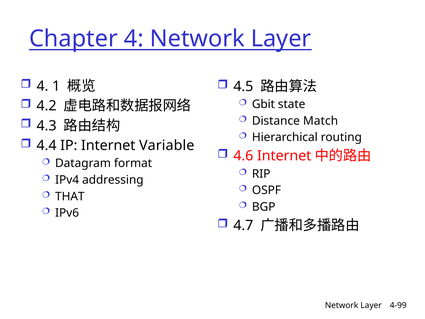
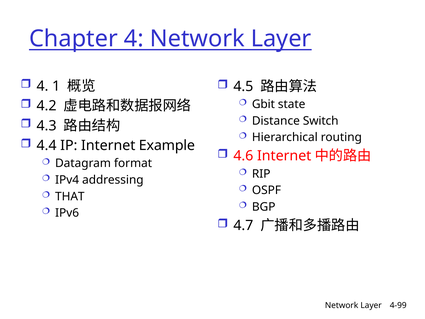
Match: Match -> Switch
Variable: Variable -> Example
